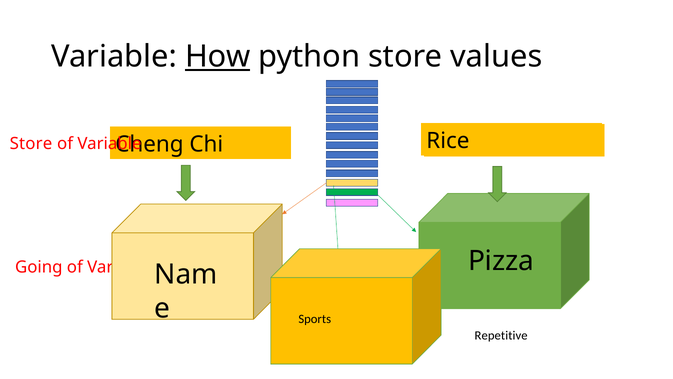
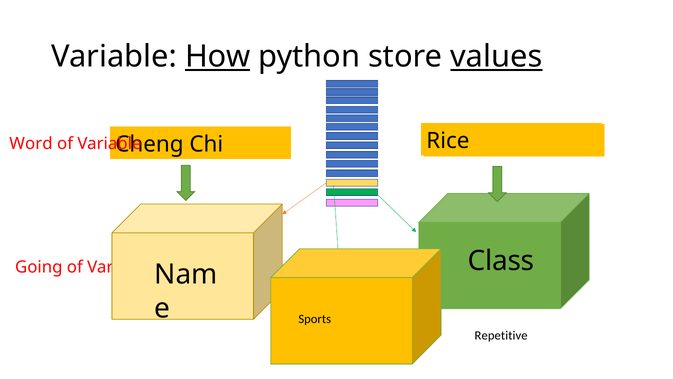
values underline: none -> present
Store at (31, 144): Store -> Word
Pizza at (501, 261): Pizza -> Class
